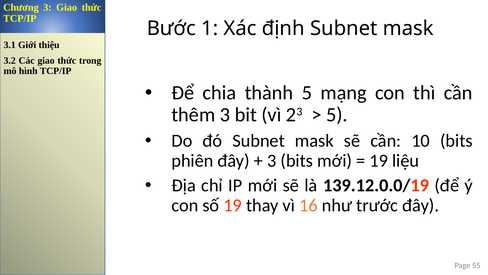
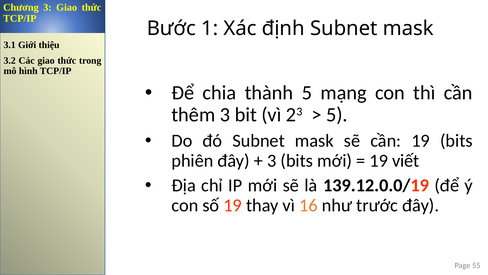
cần 10: 10 -> 19
liệu: liệu -> viết
